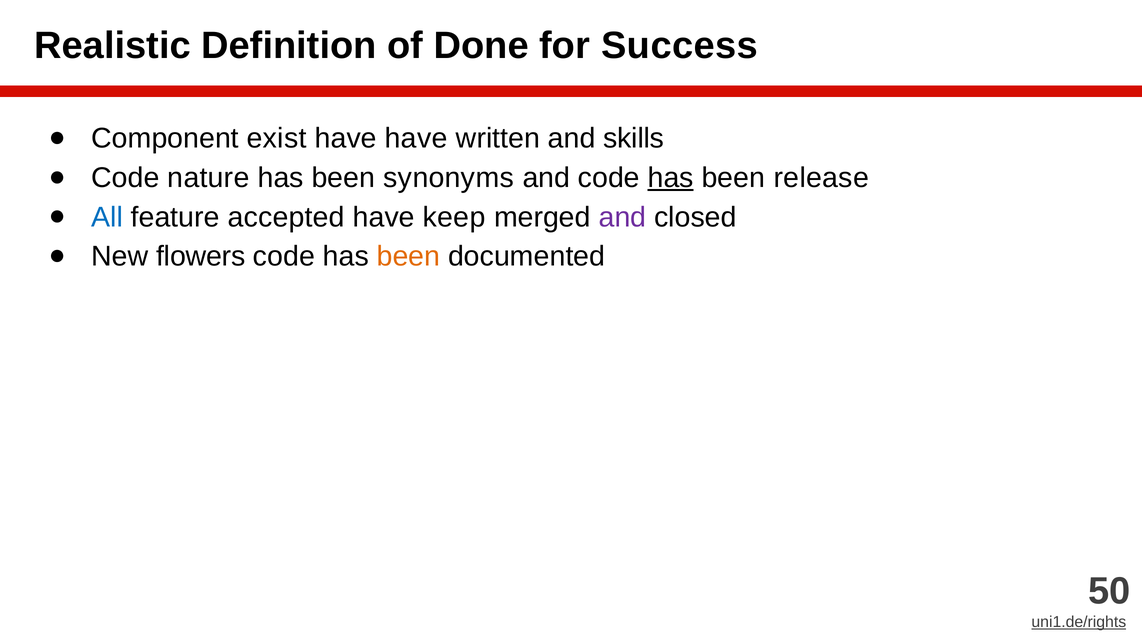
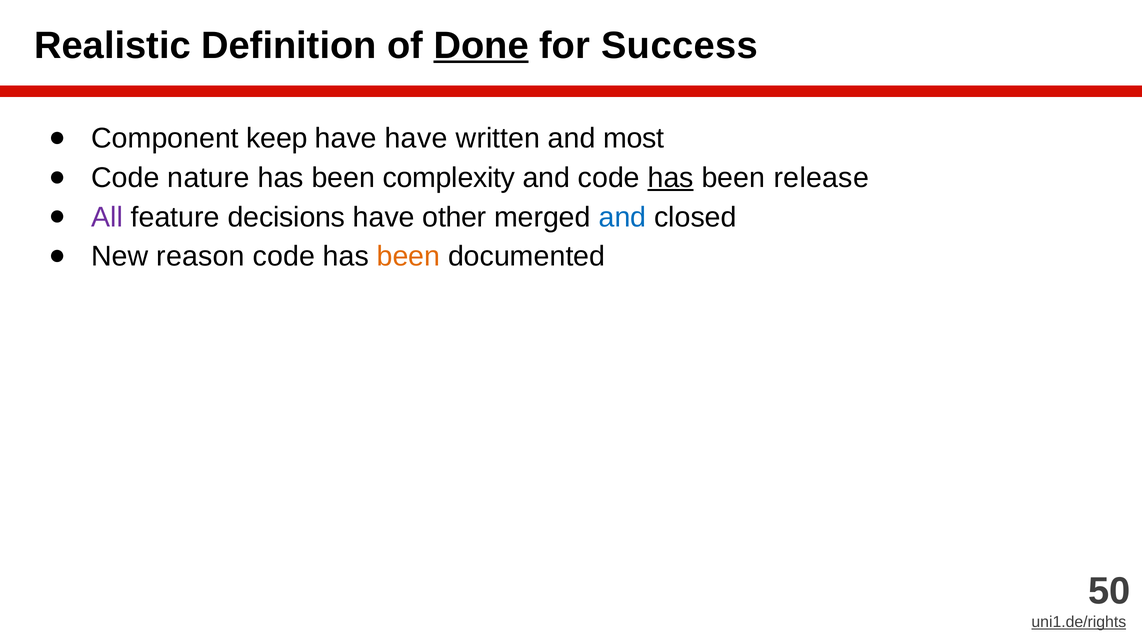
Done underline: none -> present
exist: exist -> keep
skills: skills -> most
synonyms: synonyms -> complexity
All colour: blue -> purple
accepted: accepted -> decisions
keep: keep -> other
and at (622, 217) colour: purple -> blue
flowers: flowers -> reason
